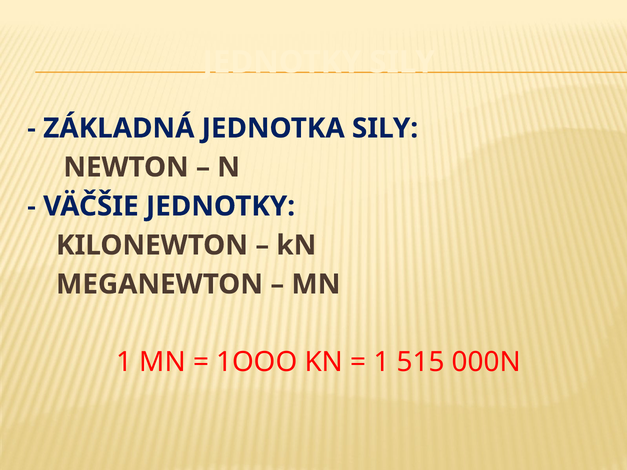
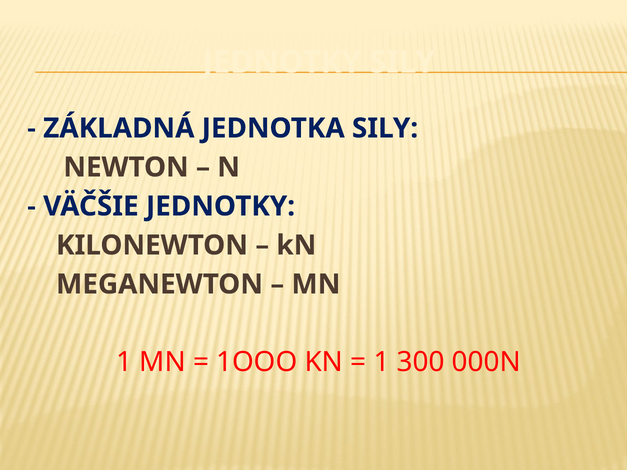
515: 515 -> 300
